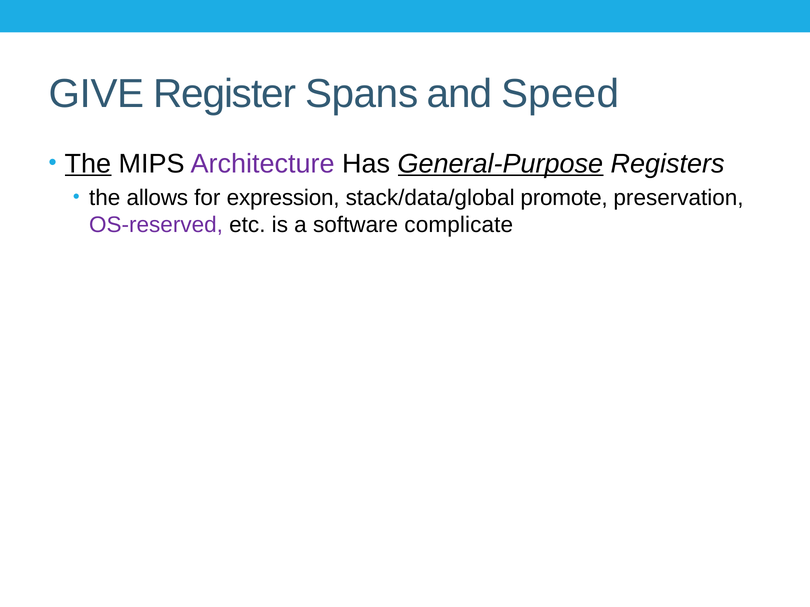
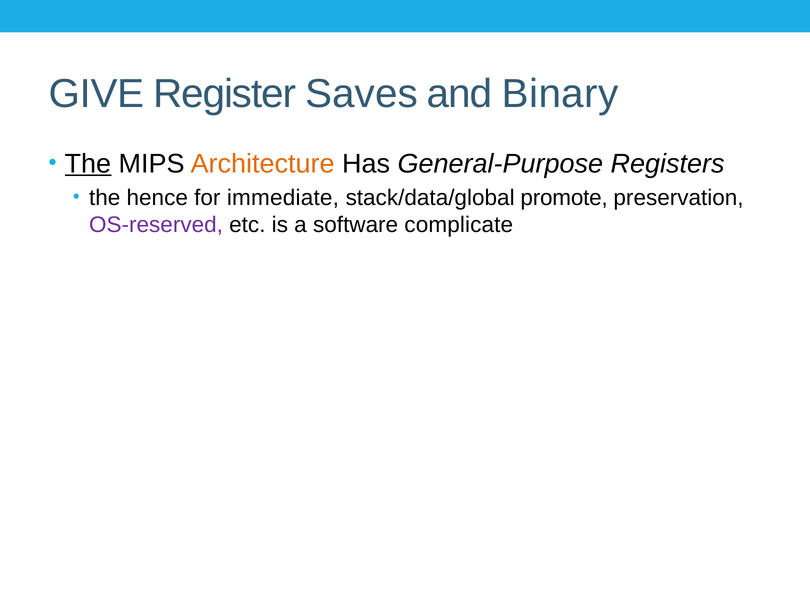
Spans: Spans -> Saves
Speed: Speed -> Binary
Architecture colour: purple -> orange
General-Purpose underline: present -> none
allows: allows -> hence
expression: expression -> immediate
